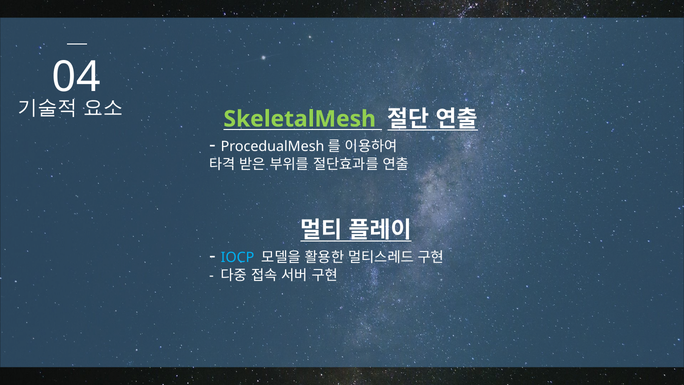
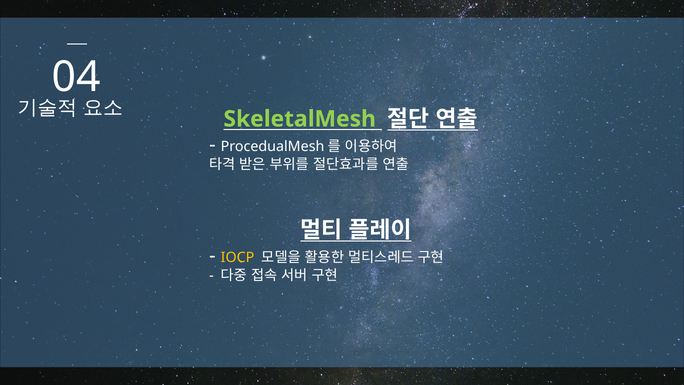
IOCP colour: light blue -> yellow
